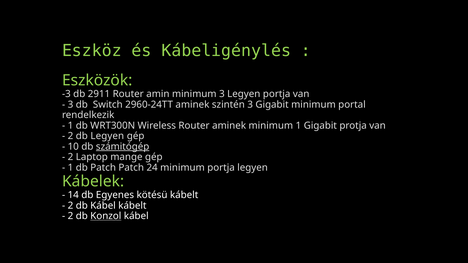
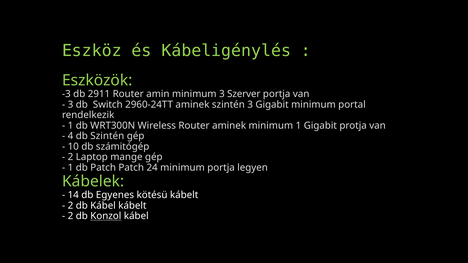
3 Legyen: Legyen -> Szerver
2 at (70, 136): 2 -> 4
db Legyen: Legyen -> Szintén
számitógép underline: present -> none
